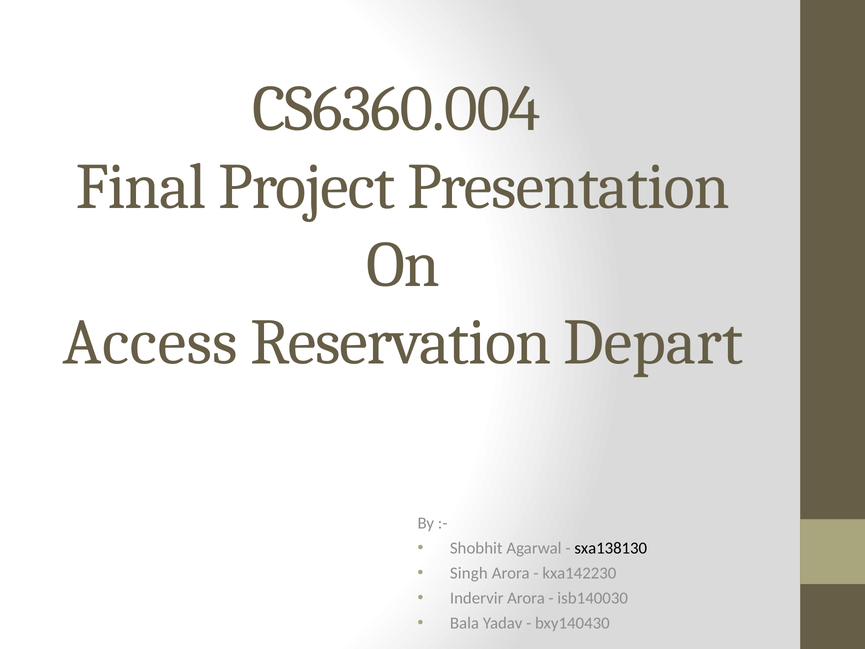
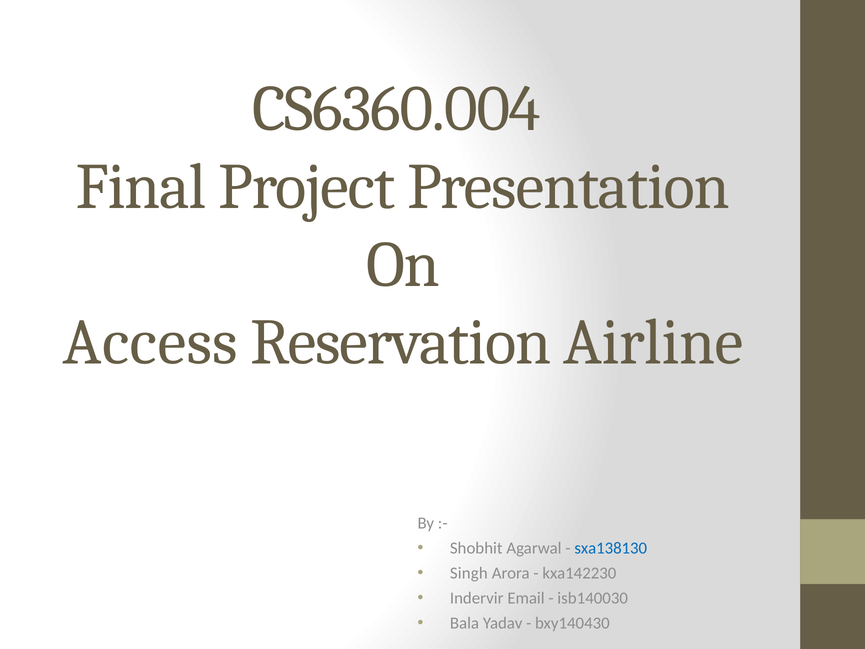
Depart: Depart -> Airline
sxa138130 colour: black -> blue
Indervir Arora: Arora -> Email
